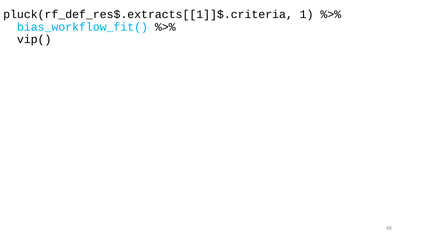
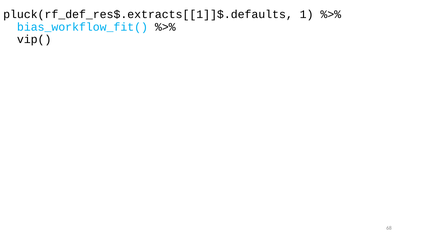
pluck(rf_def_res$.extracts[[1]]$.criteria: pluck(rf_def_res$.extracts[[1]]$.criteria -> pluck(rf_def_res$.extracts[[1]]$.defaults
